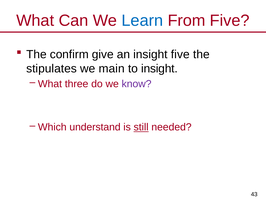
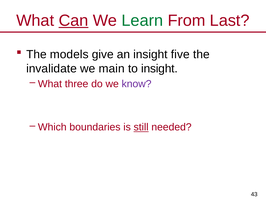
Can underline: none -> present
Learn colour: blue -> green
From Five: Five -> Last
confirm: confirm -> models
stipulates: stipulates -> invalidate
understand: understand -> boundaries
